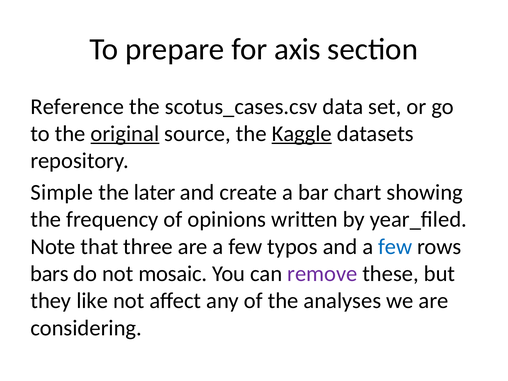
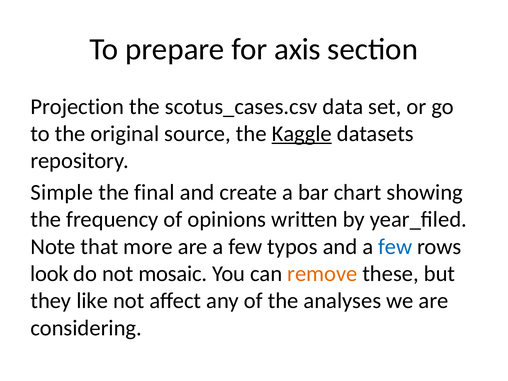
Reference: Reference -> Projection
original underline: present -> none
later: later -> final
three: three -> more
bars: bars -> look
remove colour: purple -> orange
